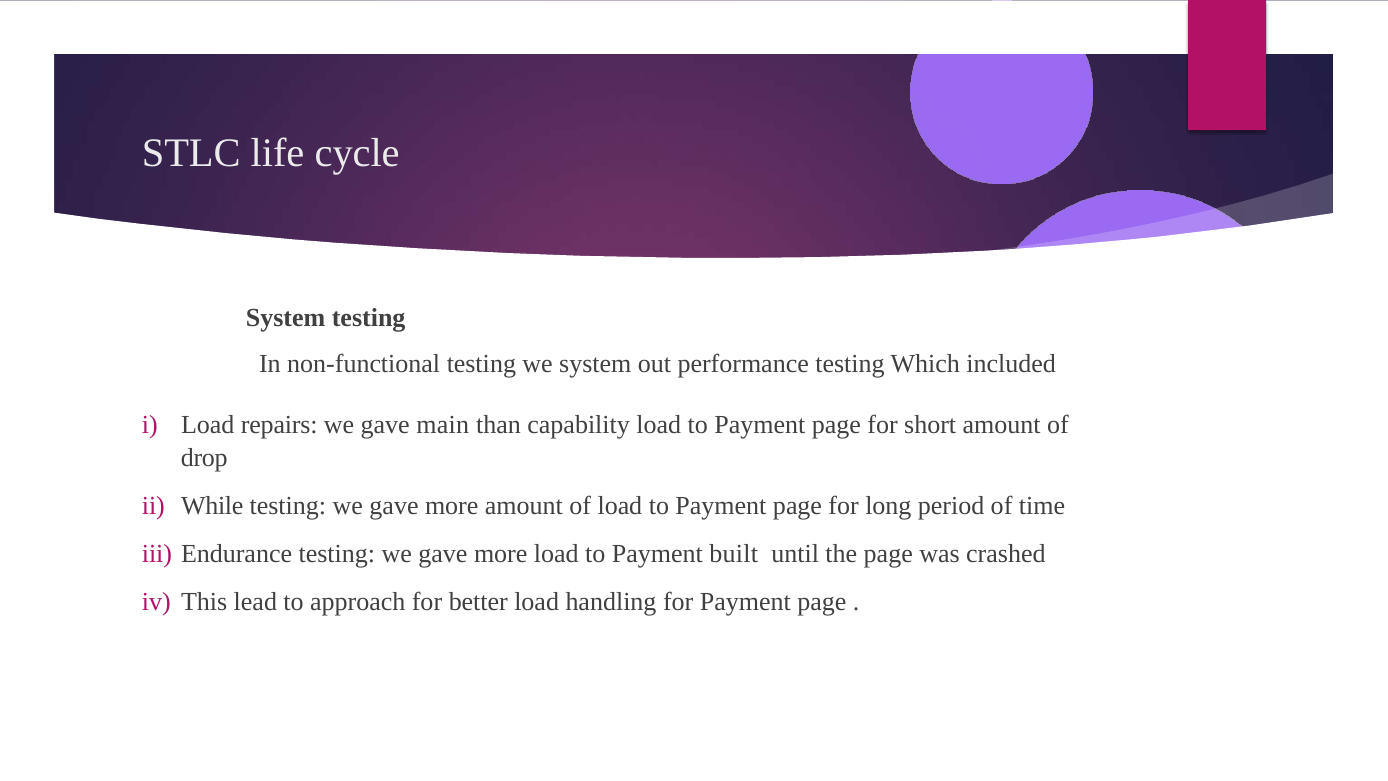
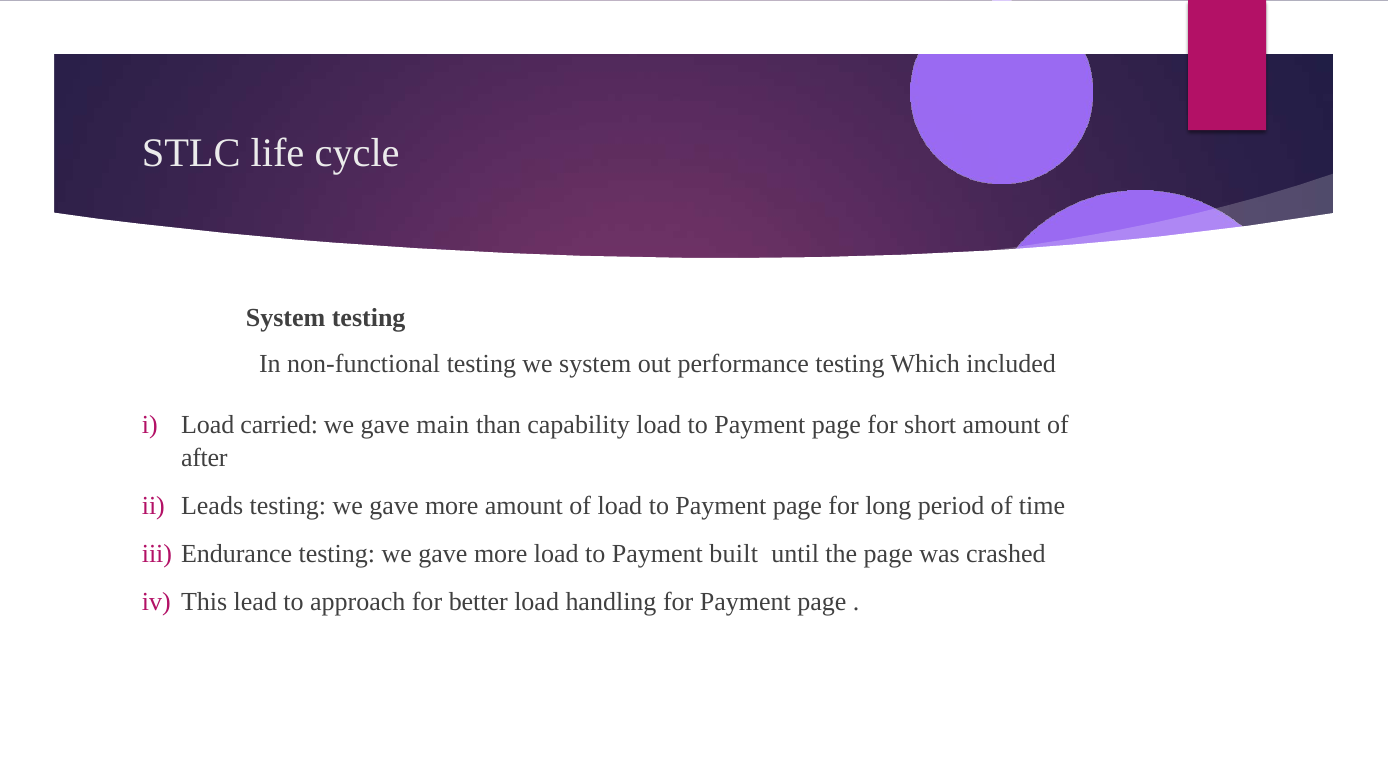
repairs: repairs -> carried
drop: drop -> after
While: While -> Leads
